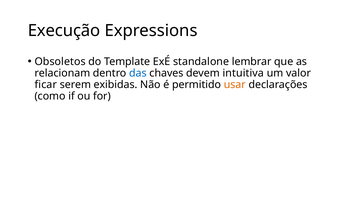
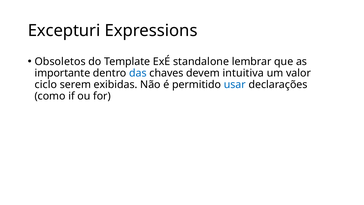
Execução: Execução -> Excepturi
relacionam: relacionam -> importante
ficar: ficar -> ciclo
usar colour: orange -> blue
